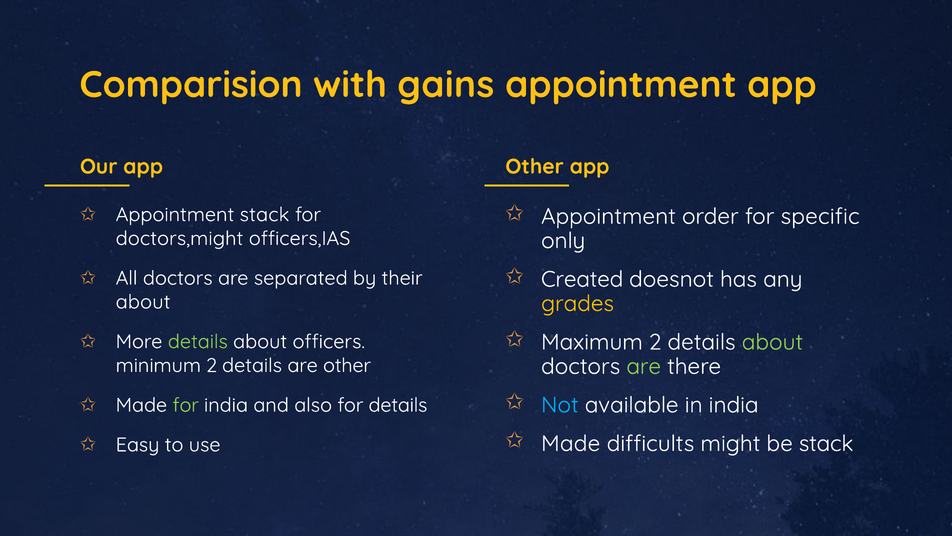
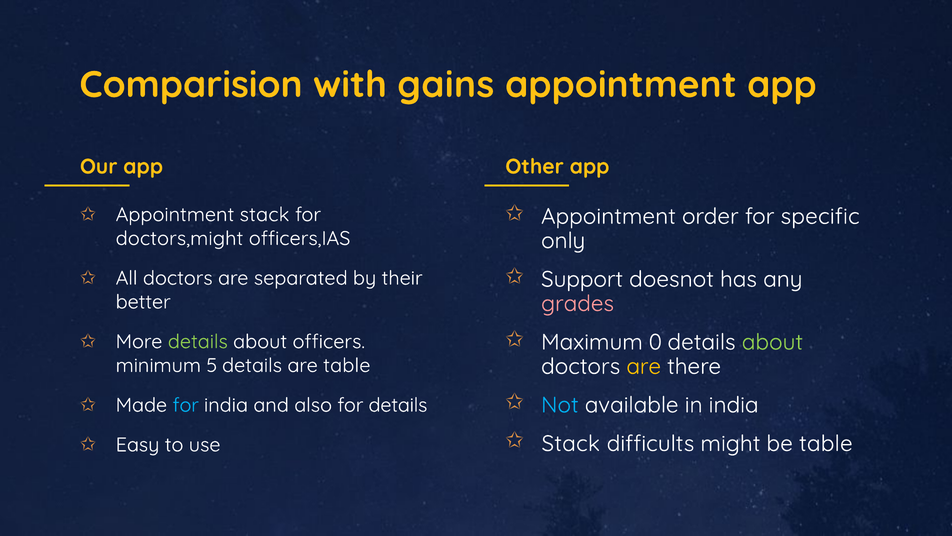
Created: Created -> Support
about at (143, 302): about -> better
grades colour: yellow -> pink
Maximum 2: 2 -> 0
are at (644, 366) colour: light green -> yellow
minimum 2: 2 -> 5
are other: other -> table
for at (186, 405) colour: light green -> light blue
Made at (571, 443): Made -> Stack
be stack: stack -> table
